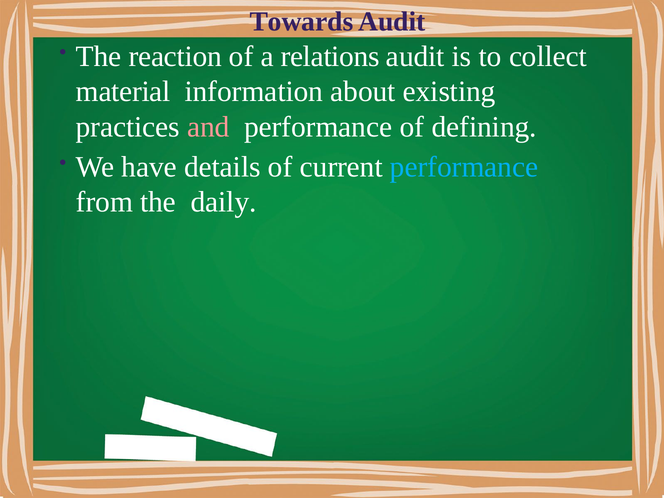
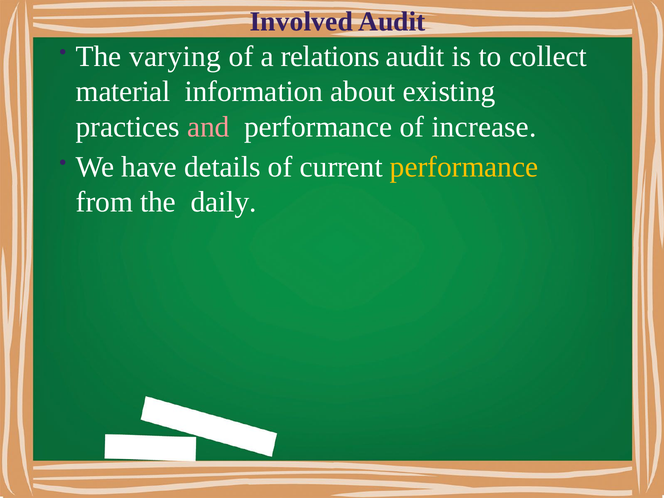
Towards: Towards -> Involved
reaction: reaction -> varying
defining: defining -> increase
performance at (464, 167) colour: light blue -> yellow
